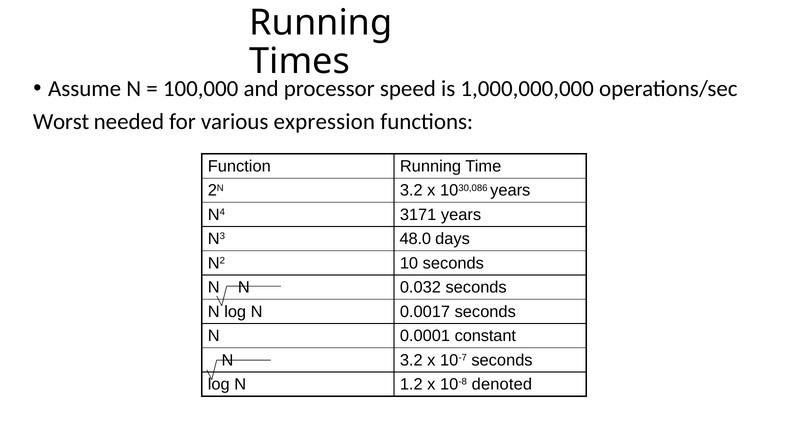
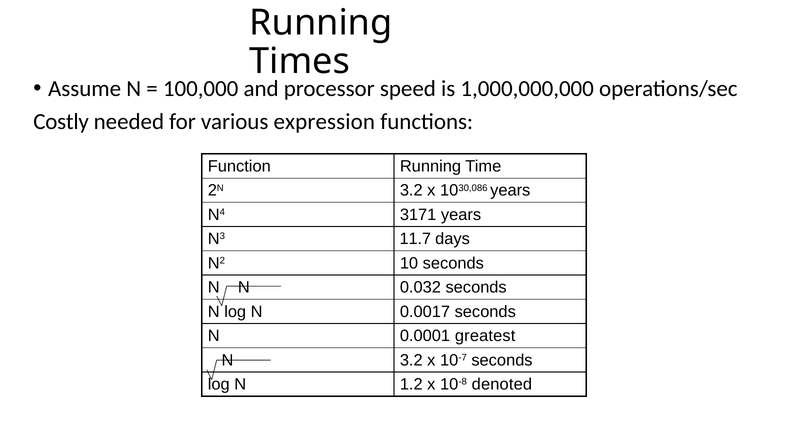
Worst: Worst -> Costly
48.0: 48.0 -> 11.7
constant: constant -> greatest
